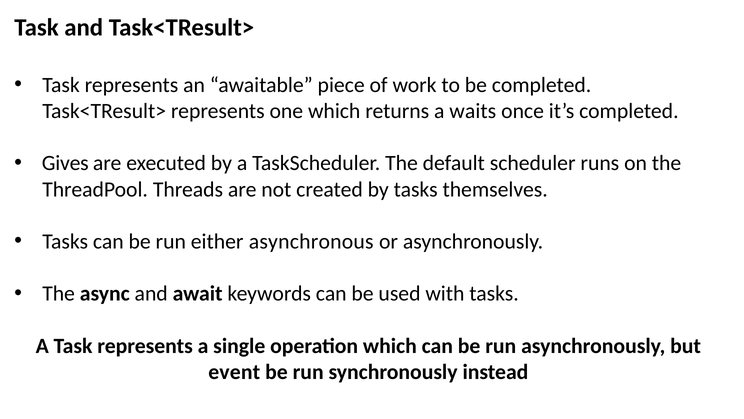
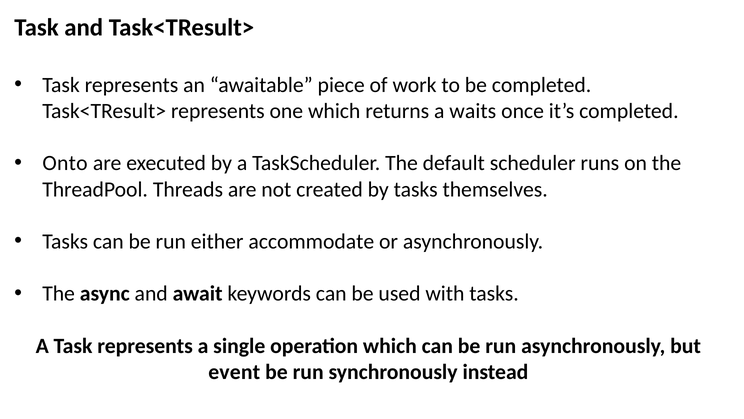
Gives: Gives -> Onto
asynchronous: asynchronous -> accommodate
